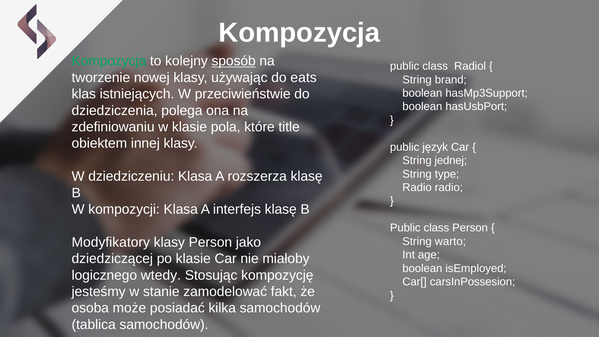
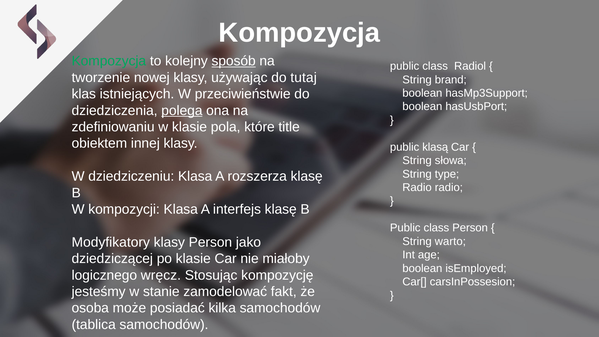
eats: eats -> tutaj
polega underline: none -> present
język: język -> klasą
jednej: jednej -> słowa
wtedy: wtedy -> wręcz
